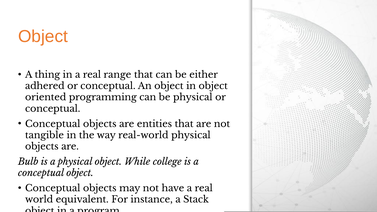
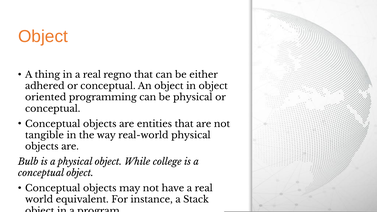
range: range -> regno
